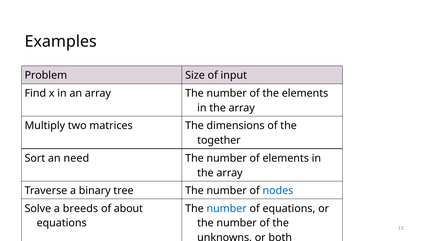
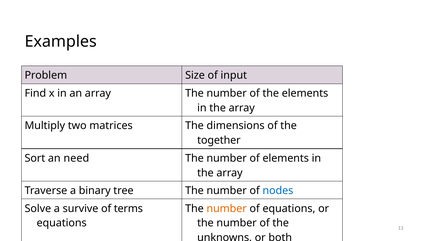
breeds: breeds -> survive
about: about -> terms
number at (227, 208) colour: blue -> orange
